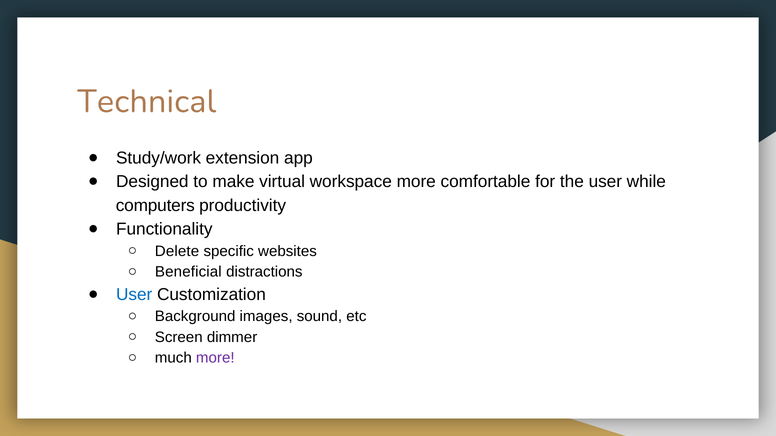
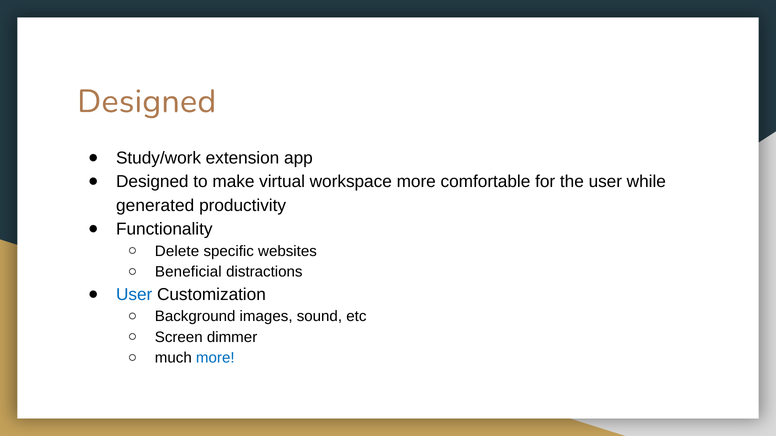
Technical at (147, 102): Technical -> Designed
computers: computers -> generated
more at (215, 358) colour: purple -> blue
